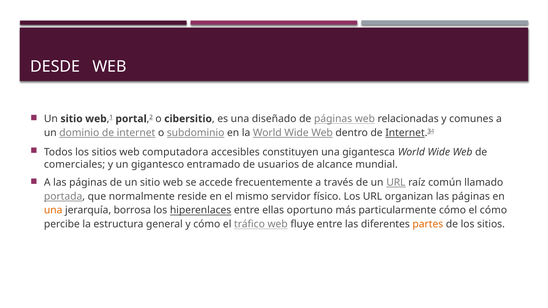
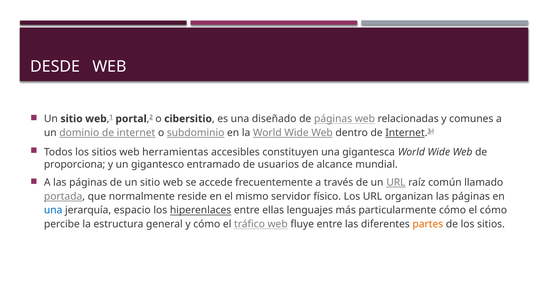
computadora: computadora -> herramientas
comerciales: comerciales -> proporciona
una at (53, 210) colour: orange -> blue
borrosa: borrosa -> espacio
oportuno: oportuno -> lenguajes
